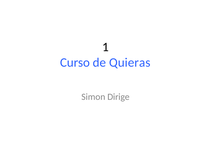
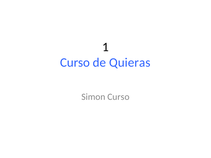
Simon Dirige: Dirige -> Curso
